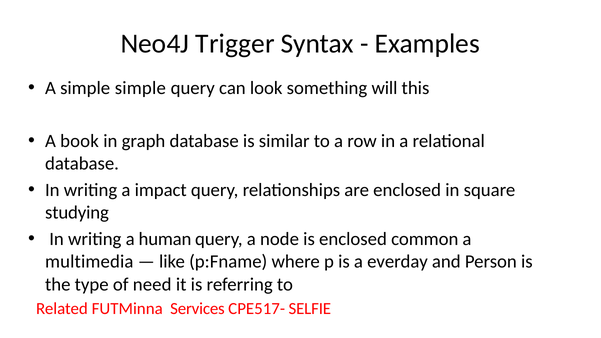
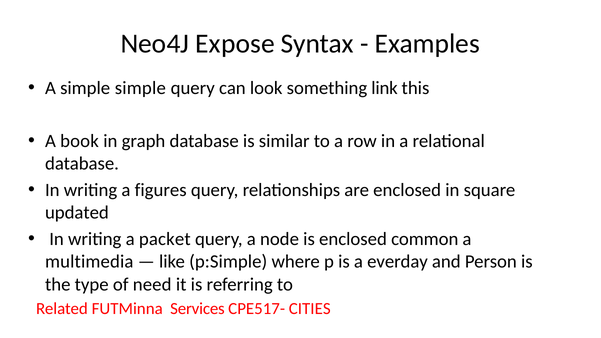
Trigger: Trigger -> Expose
will: will -> link
impact: impact -> figures
studying: studying -> updated
human: human -> packet
p:Fname: p:Fname -> p:Simple
SELFIE: SELFIE -> CITIES
